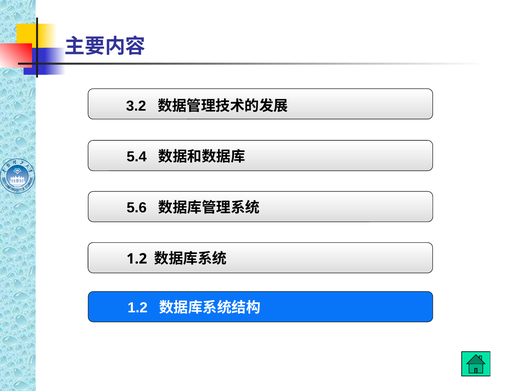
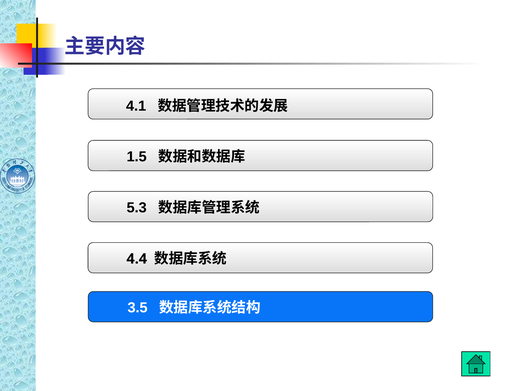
3.2: 3.2 -> 4.1
5.4: 5.4 -> 1.5
5.6: 5.6 -> 5.3
1.2 at (137, 259): 1.2 -> 4.4
1.2 at (138, 308): 1.2 -> 3.5
